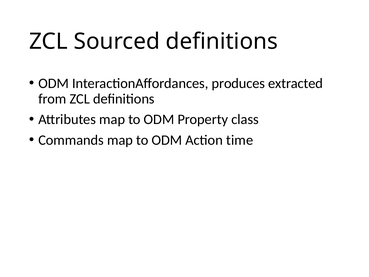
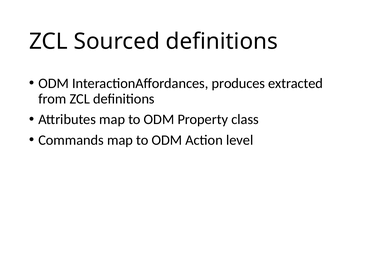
time: time -> level
